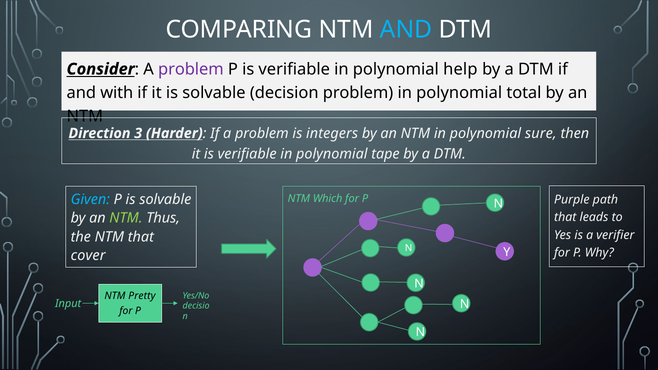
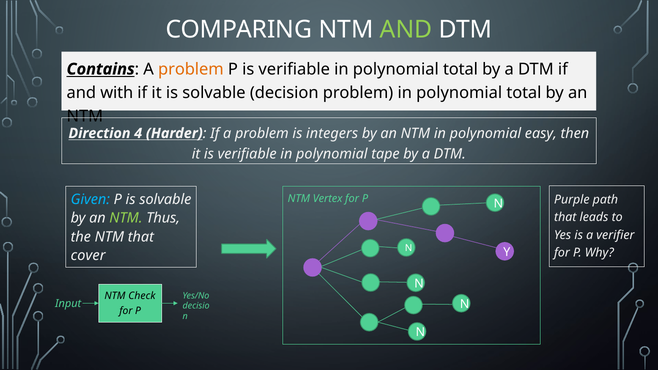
AND at (406, 30) colour: light blue -> light green
Consider: Consider -> Contains
problem at (191, 69) colour: purple -> orange
verifiable in polynomial help: help -> total
3: 3 -> 4
sure: sure -> easy
Which: Which -> Vertex
Pretty: Pretty -> Check
